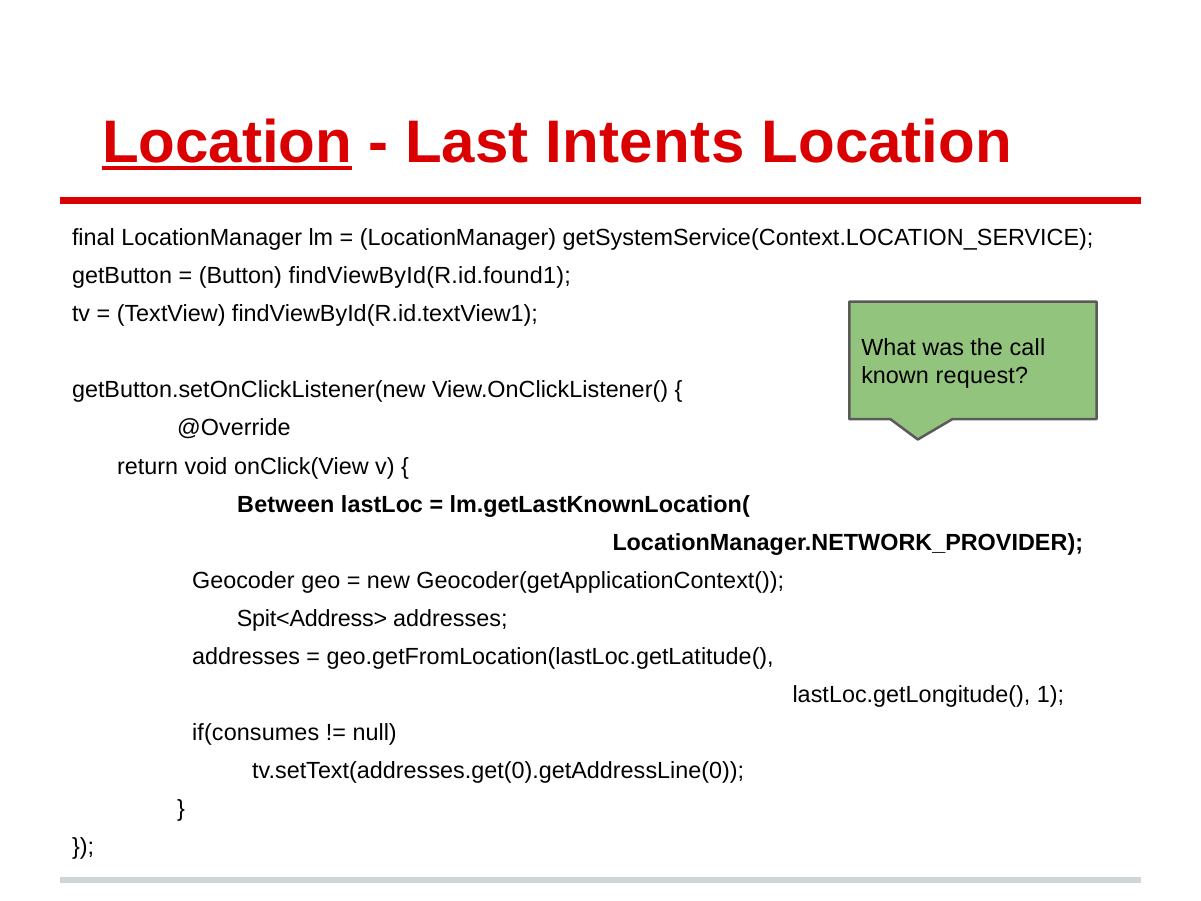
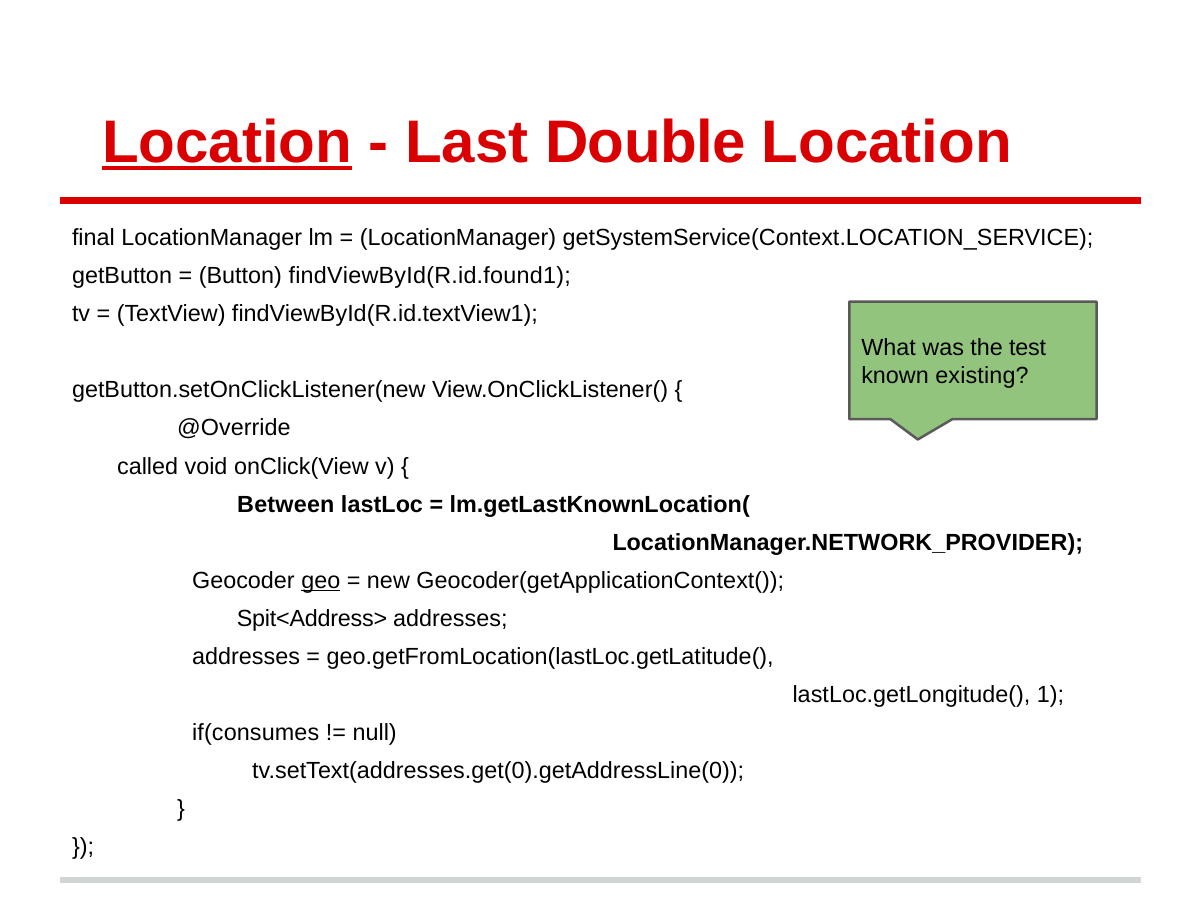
Intents: Intents -> Double
call: call -> test
request: request -> existing
return: return -> called
geo underline: none -> present
